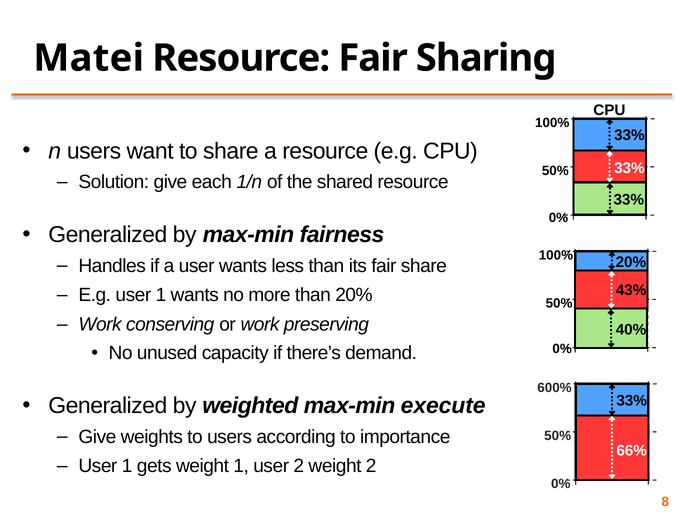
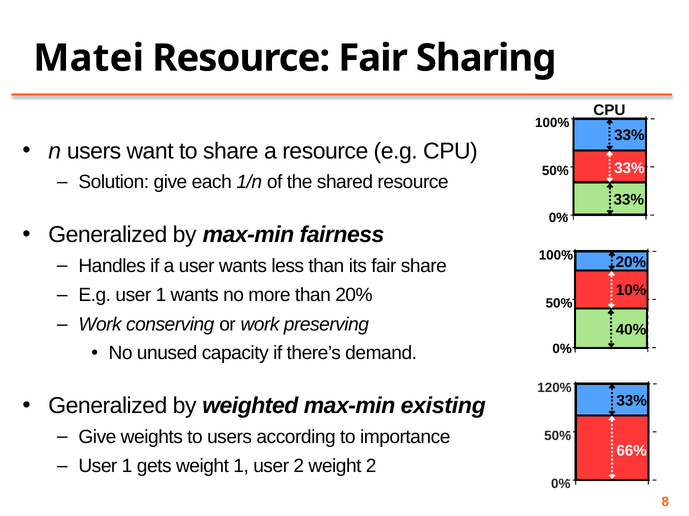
43%: 43% -> 10%
600%: 600% -> 120%
execute: execute -> existing
